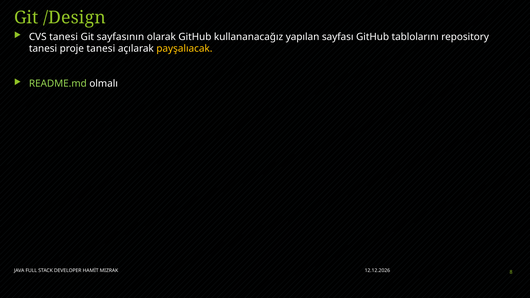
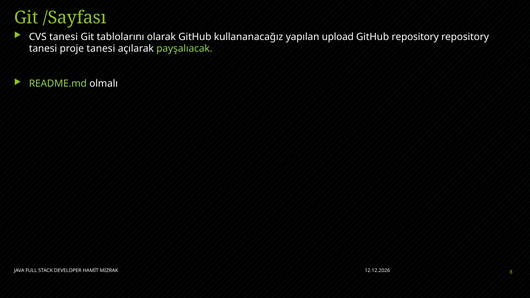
/Design: /Design -> /Sayfası
sayfasının: sayfasının -> tablolarını
sayfası: sayfası -> upload
GitHub tablolarını: tablolarını -> repository
payşalıacak colour: yellow -> light green
